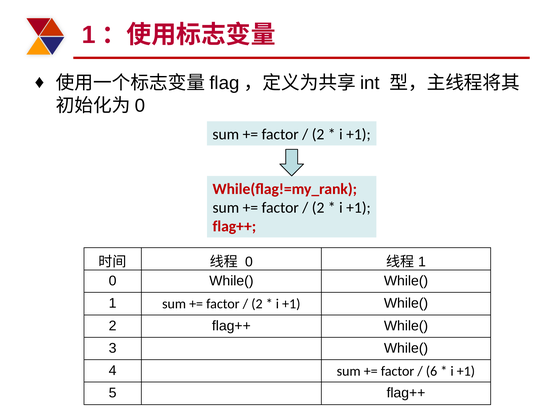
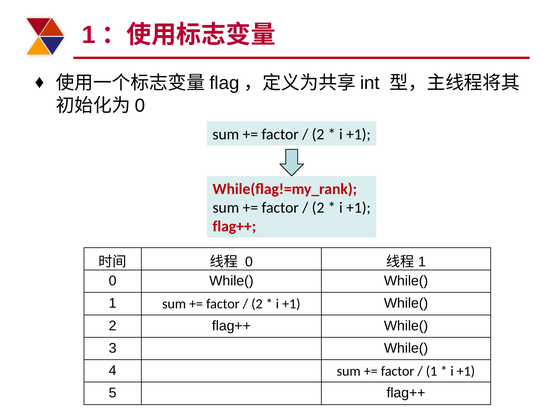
6 at (432, 371): 6 -> 1
